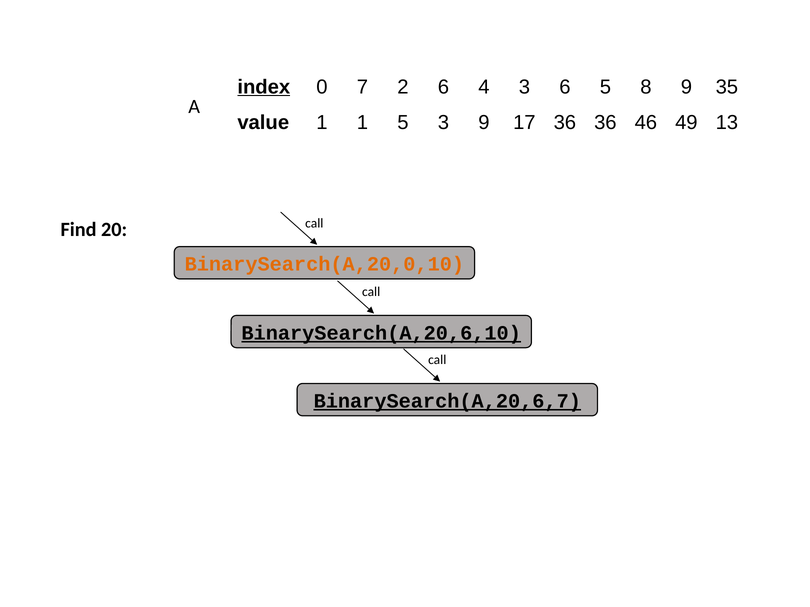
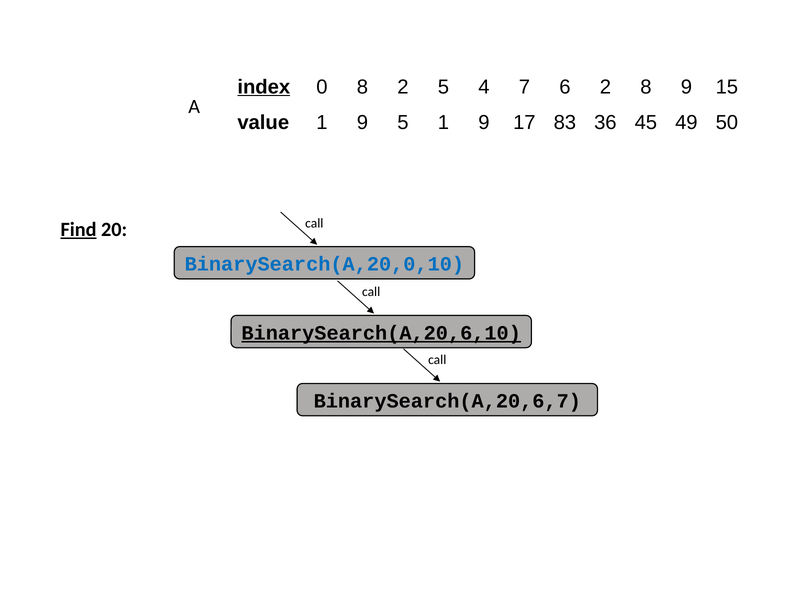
0 7: 7 -> 8
2 6: 6 -> 5
4 3: 3 -> 7
6 5: 5 -> 2
35: 35 -> 15
value 1 1: 1 -> 9
5 3: 3 -> 1
17 36: 36 -> 83
46: 46 -> 45
13: 13 -> 50
Find underline: none -> present
BinarySearch(A,20,0,10 colour: orange -> blue
BinarySearch(A,20,6,7 underline: present -> none
